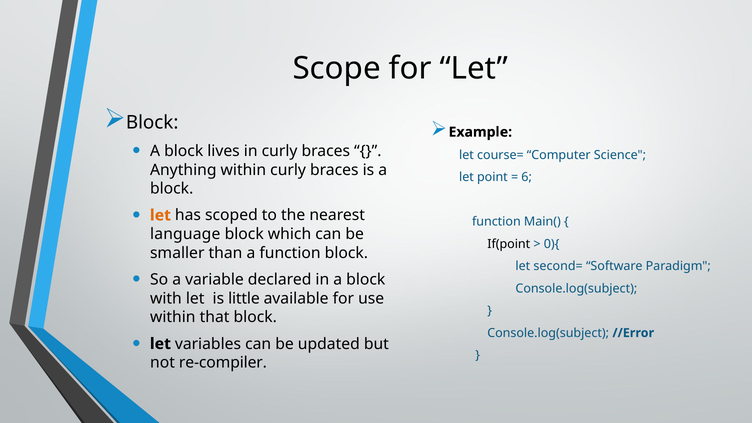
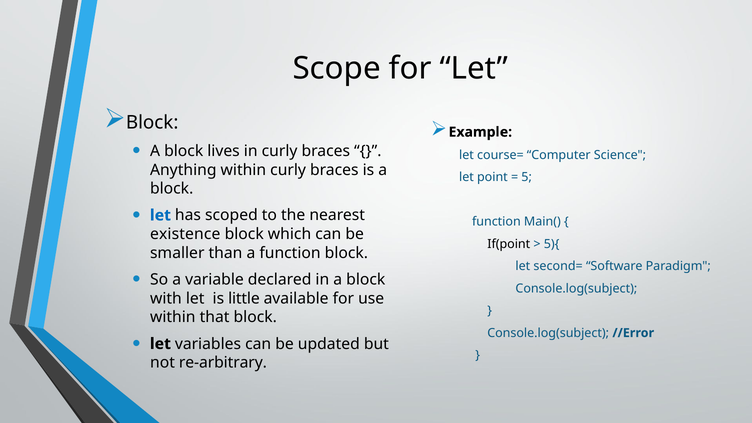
6: 6 -> 5
let at (160, 215) colour: orange -> blue
language: language -> existence
0){: 0){ -> 5){
re-compiler: re-compiler -> re-arbitrary
